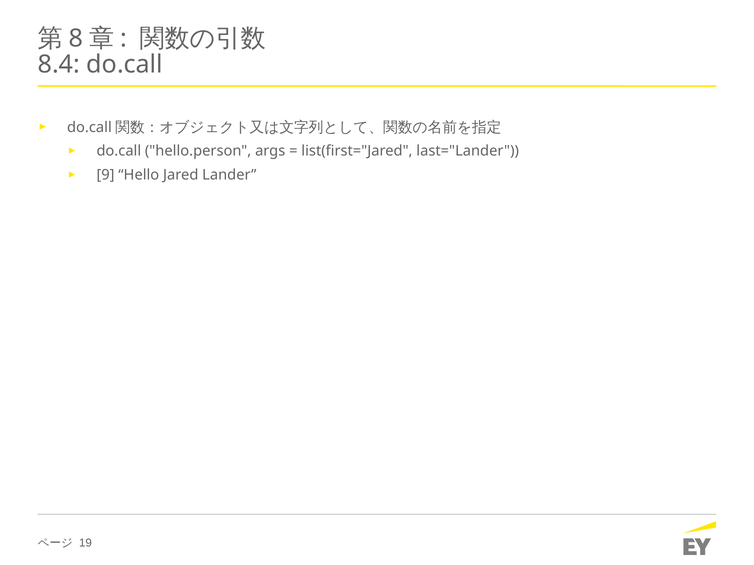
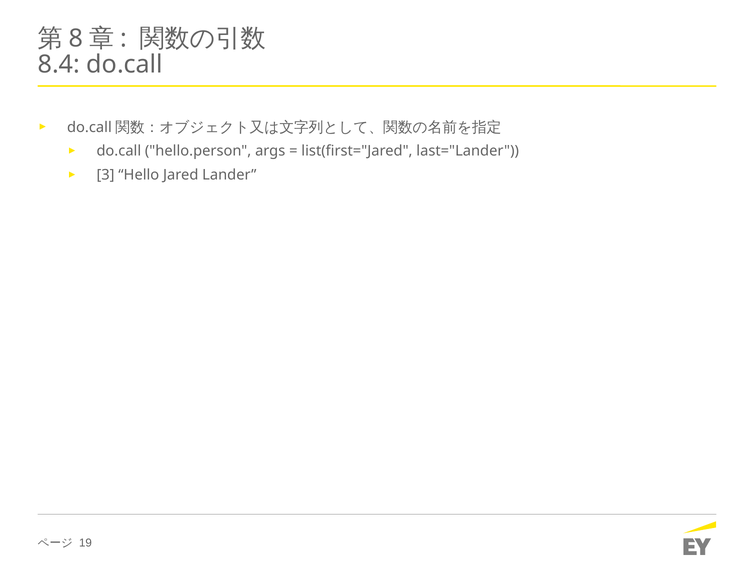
9: 9 -> 3
